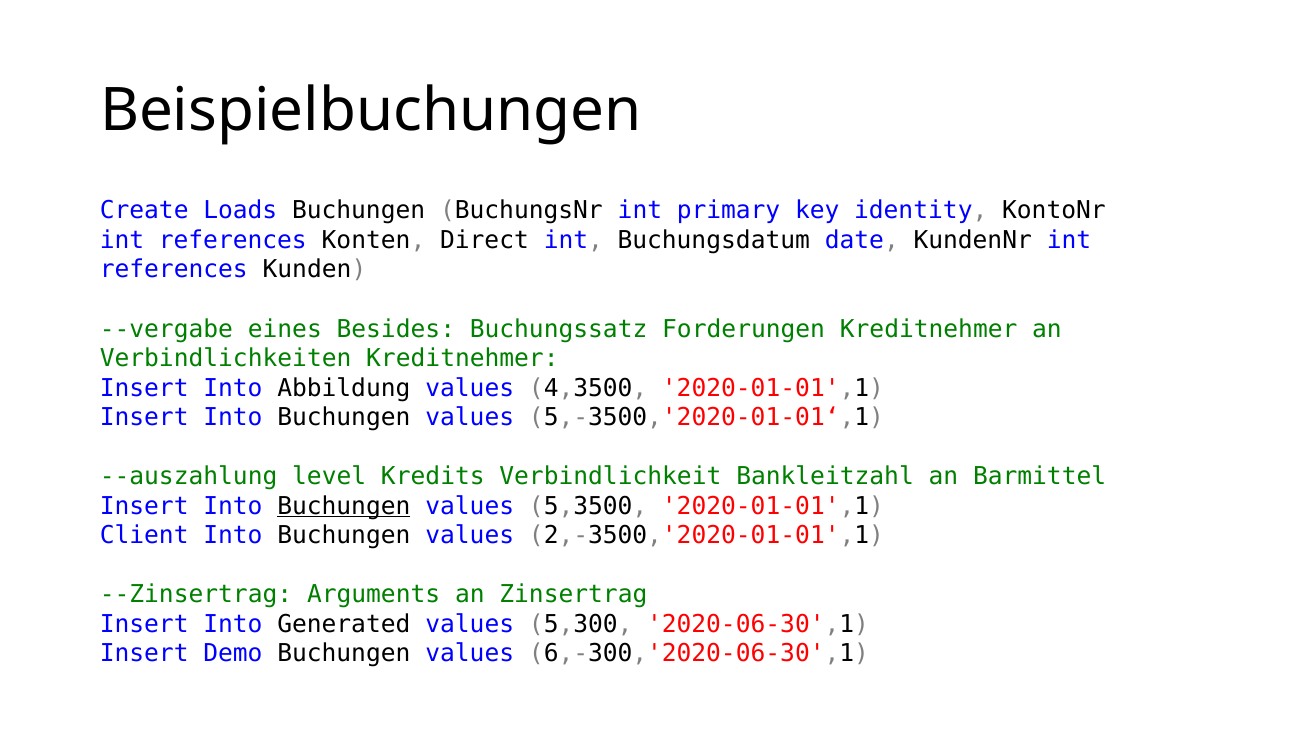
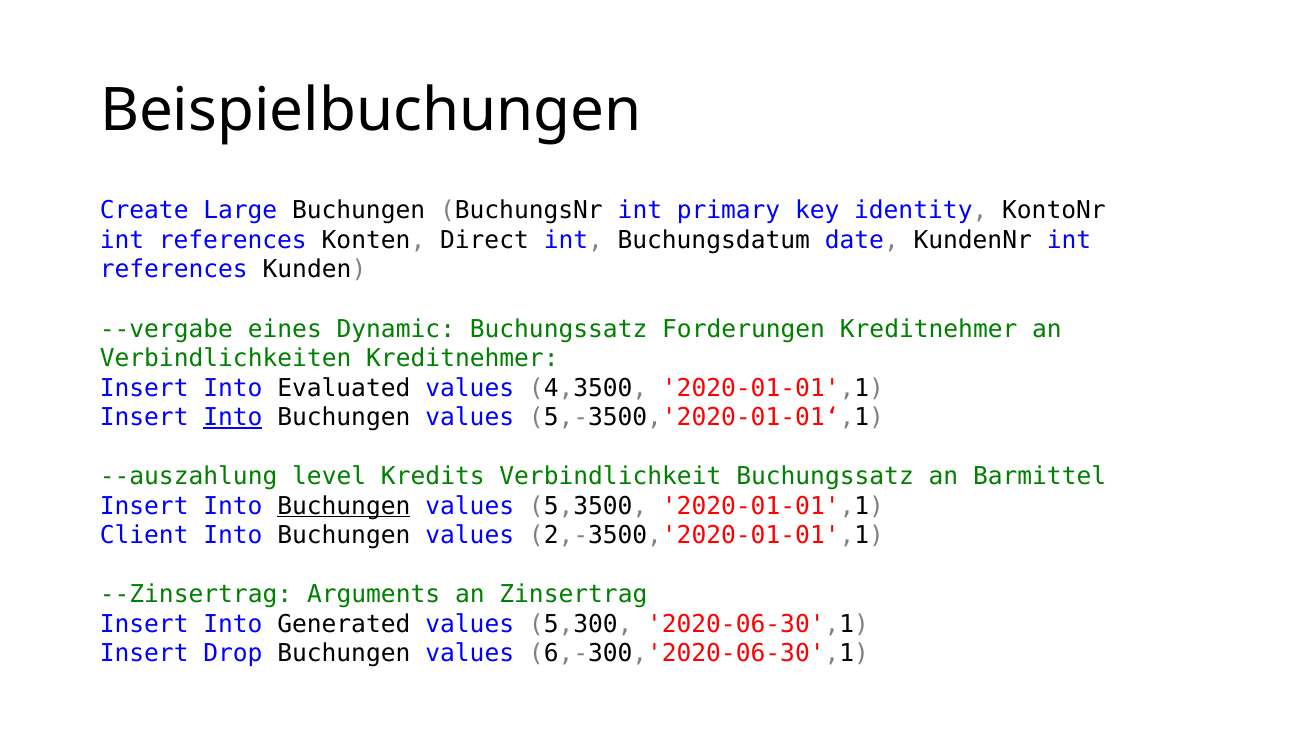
Loads: Loads -> Large
Besides: Besides -> Dynamic
Abbildung: Abbildung -> Evaluated
Into at (233, 417) underline: none -> present
Verbindlichkeit Bankleitzahl: Bankleitzahl -> Buchungssatz
Demo: Demo -> Drop
